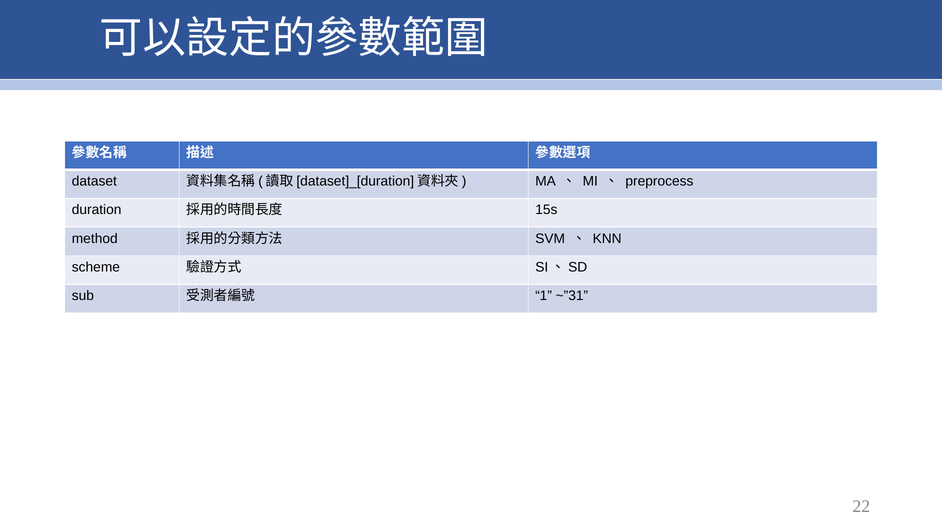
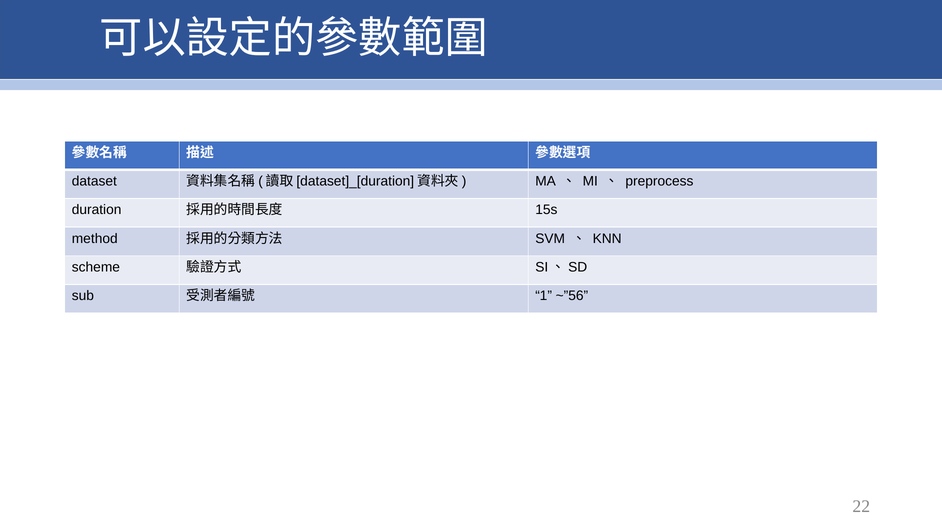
~”31: ~”31 -> ~”56
